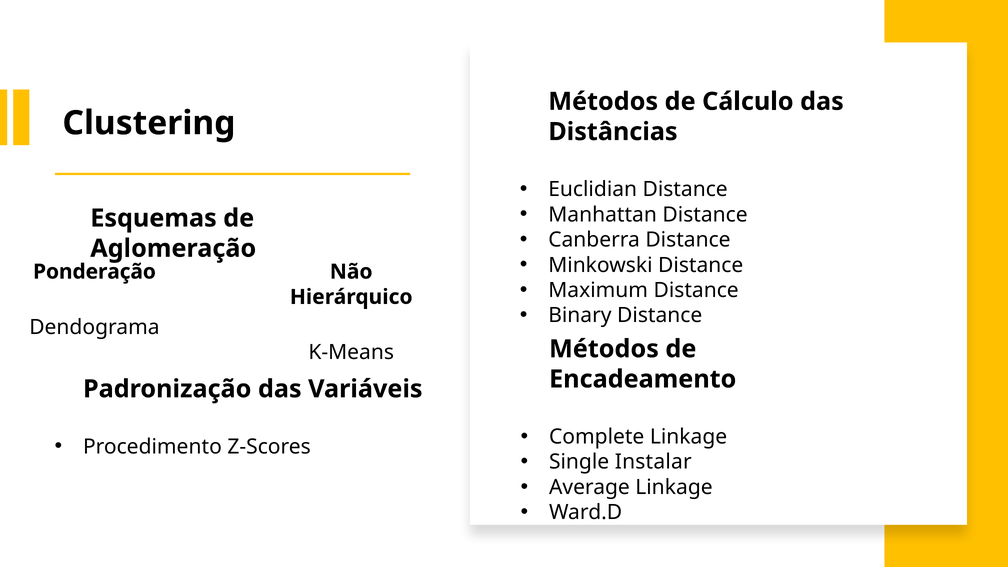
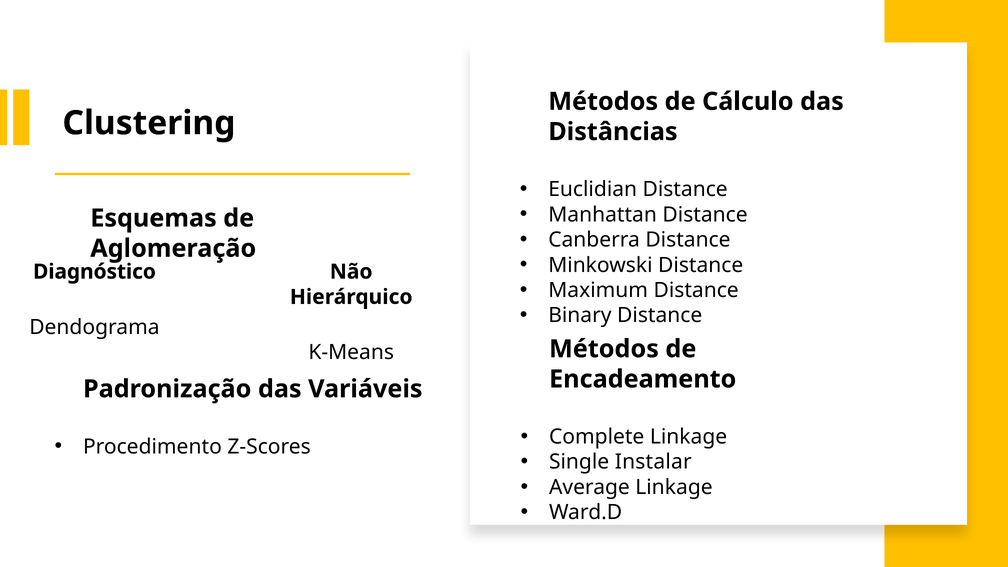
Ponderação: Ponderação -> Diagnóstico
